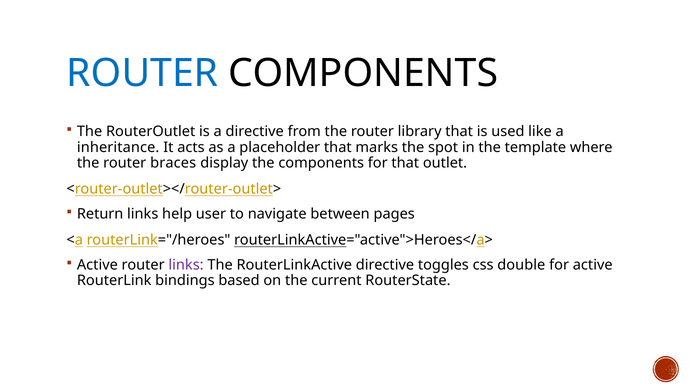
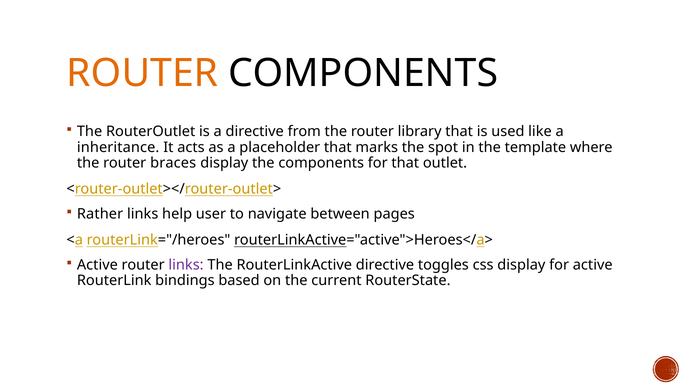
ROUTER at (142, 74) colour: blue -> orange
Return: Return -> Rather
css double: double -> display
